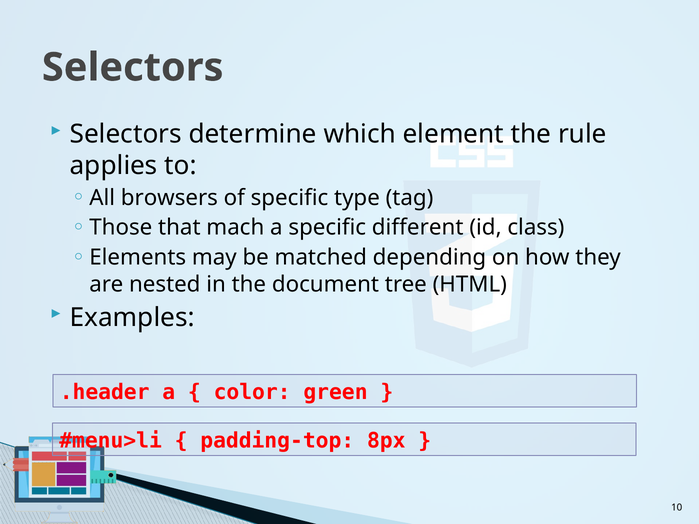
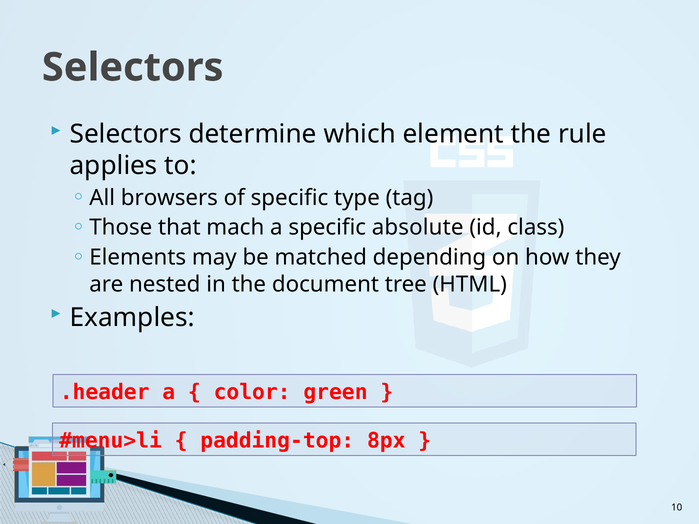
different: different -> absolute
